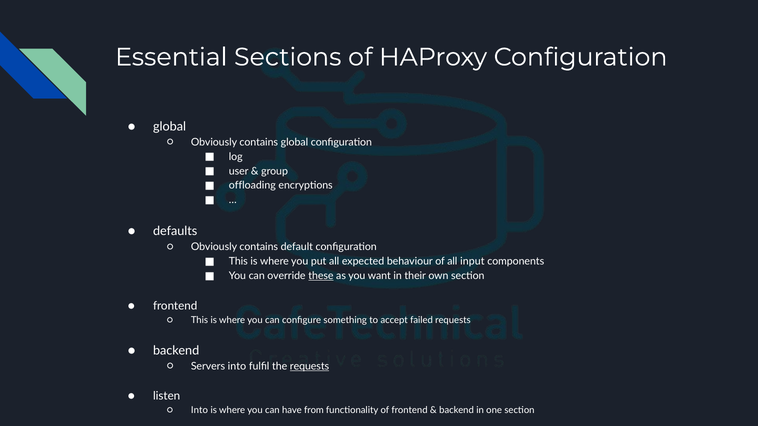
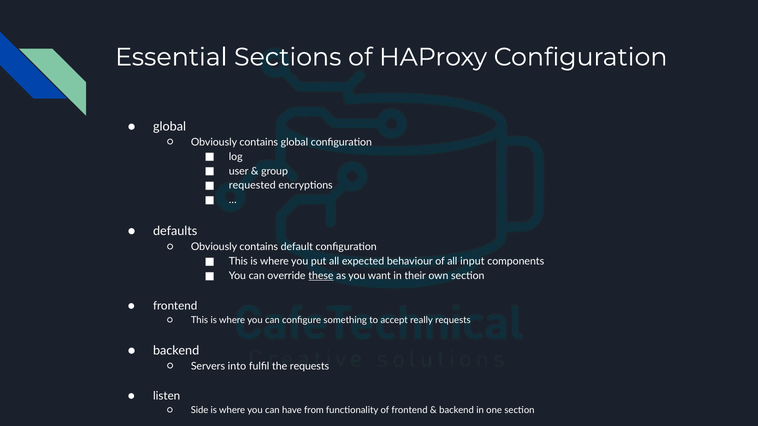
offloading: offloading -> requested
failed: failed -> really
requests at (310, 366) underline: present -> none
Into at (199, 411): Into -> Side
